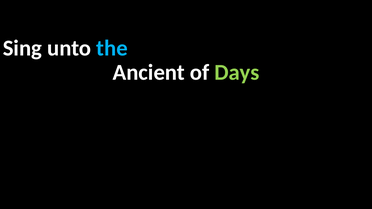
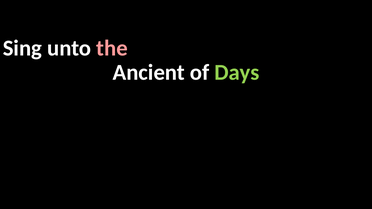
the colour: light blue -> pink
